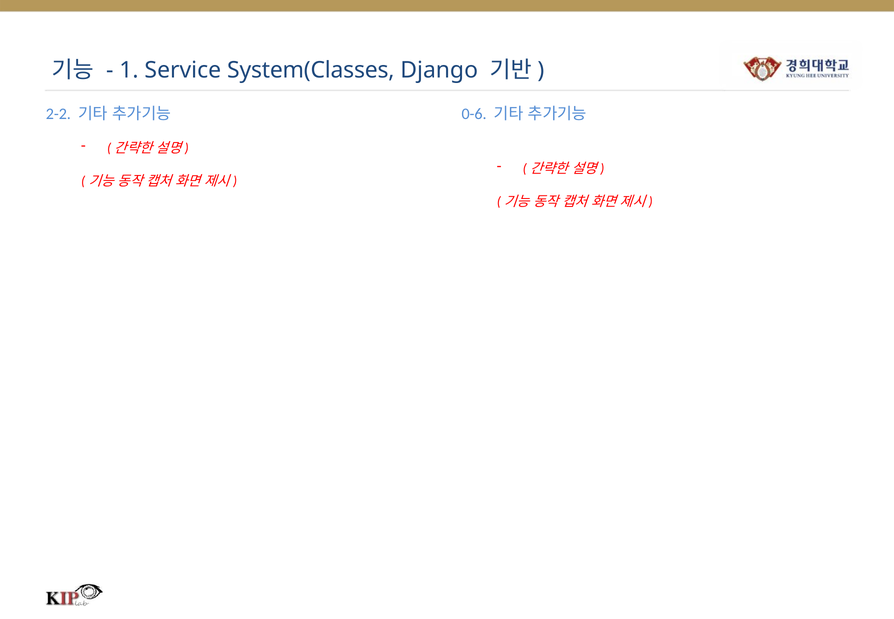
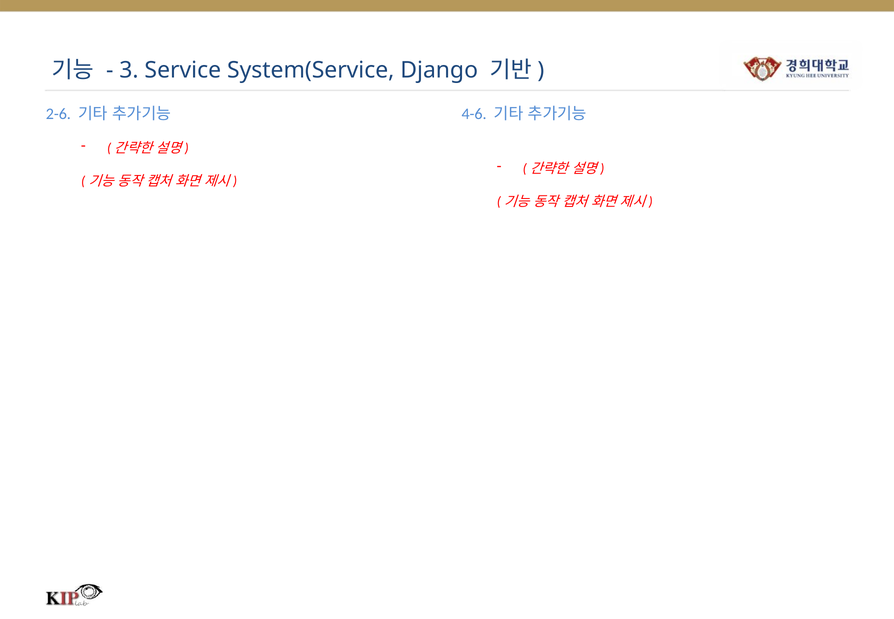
1: 1 -> 3
System(Classes: System(Classes -> System(Service
2-2: 2-2 -> 2-6
0-6: 0-6 -> 4-6
